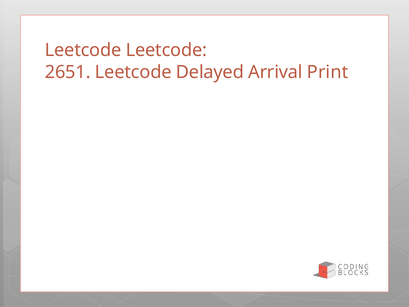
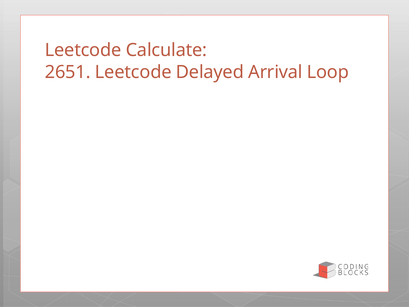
Leetcode Leetcode: Leetcode -> Calculate
Print: Print -> Loop
